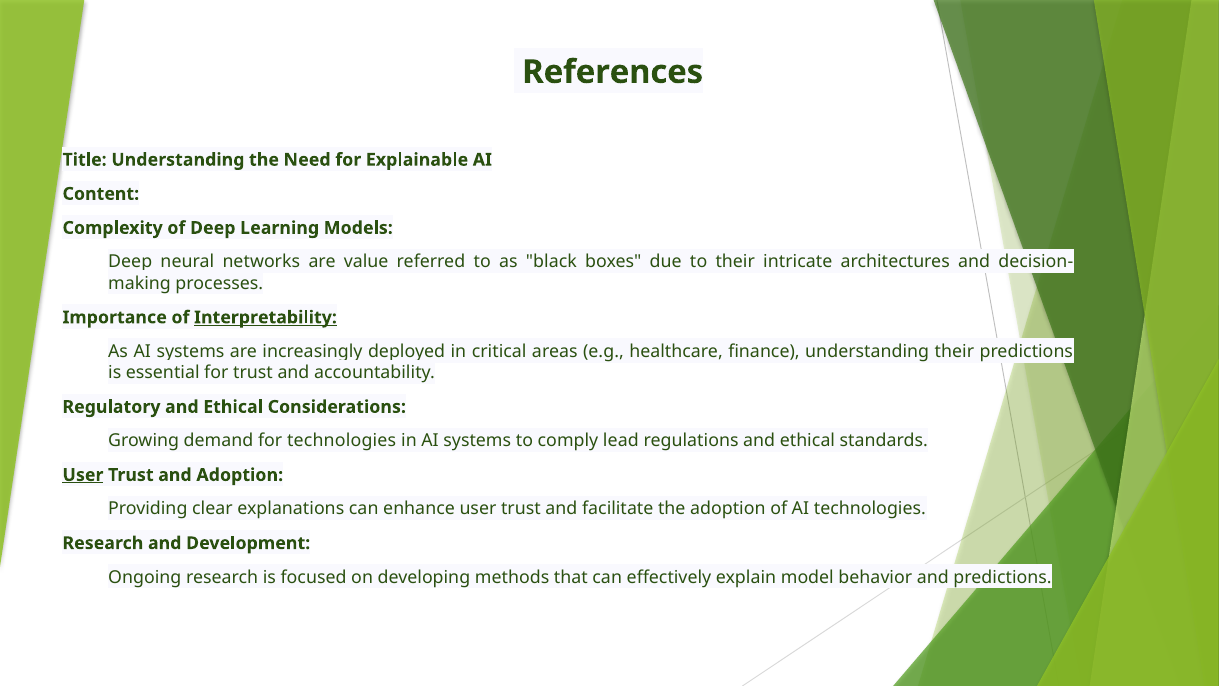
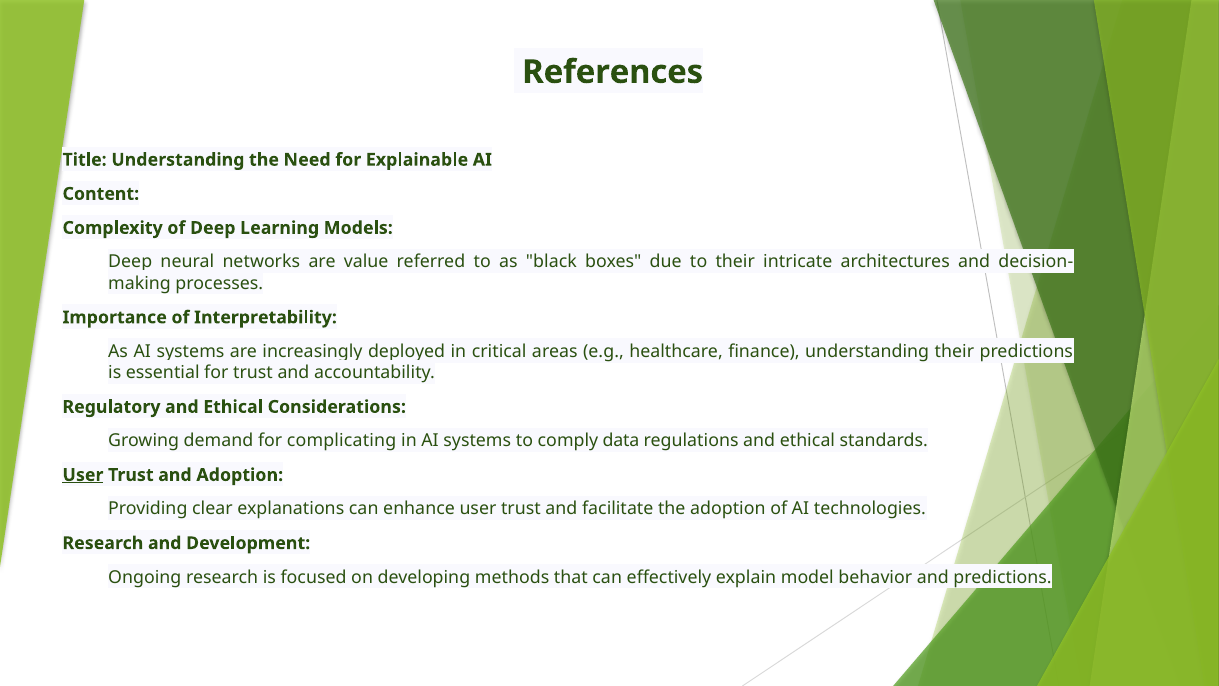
Interpretability underline: present -> none
for technologies: technologies -> complicating
lead: lead -> data
